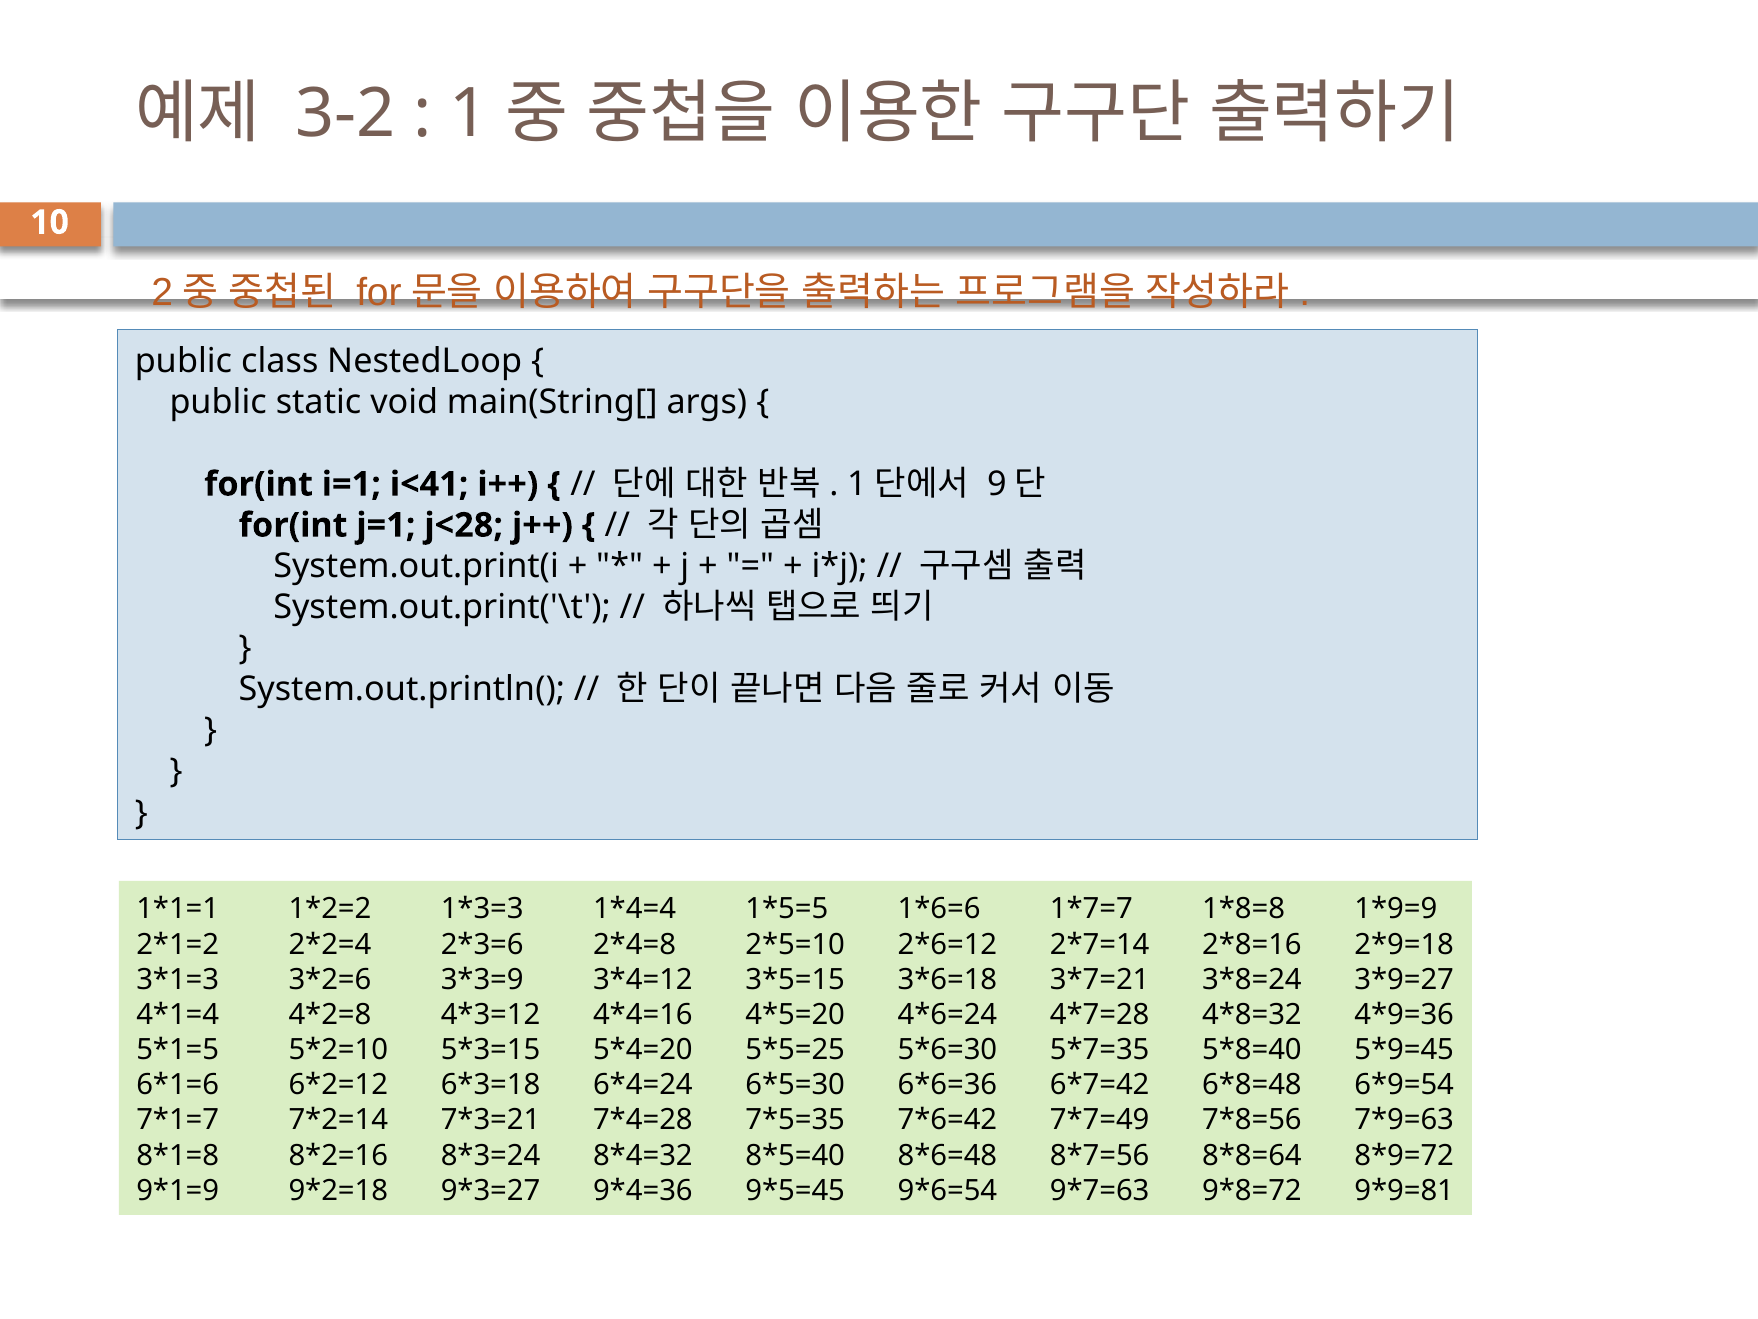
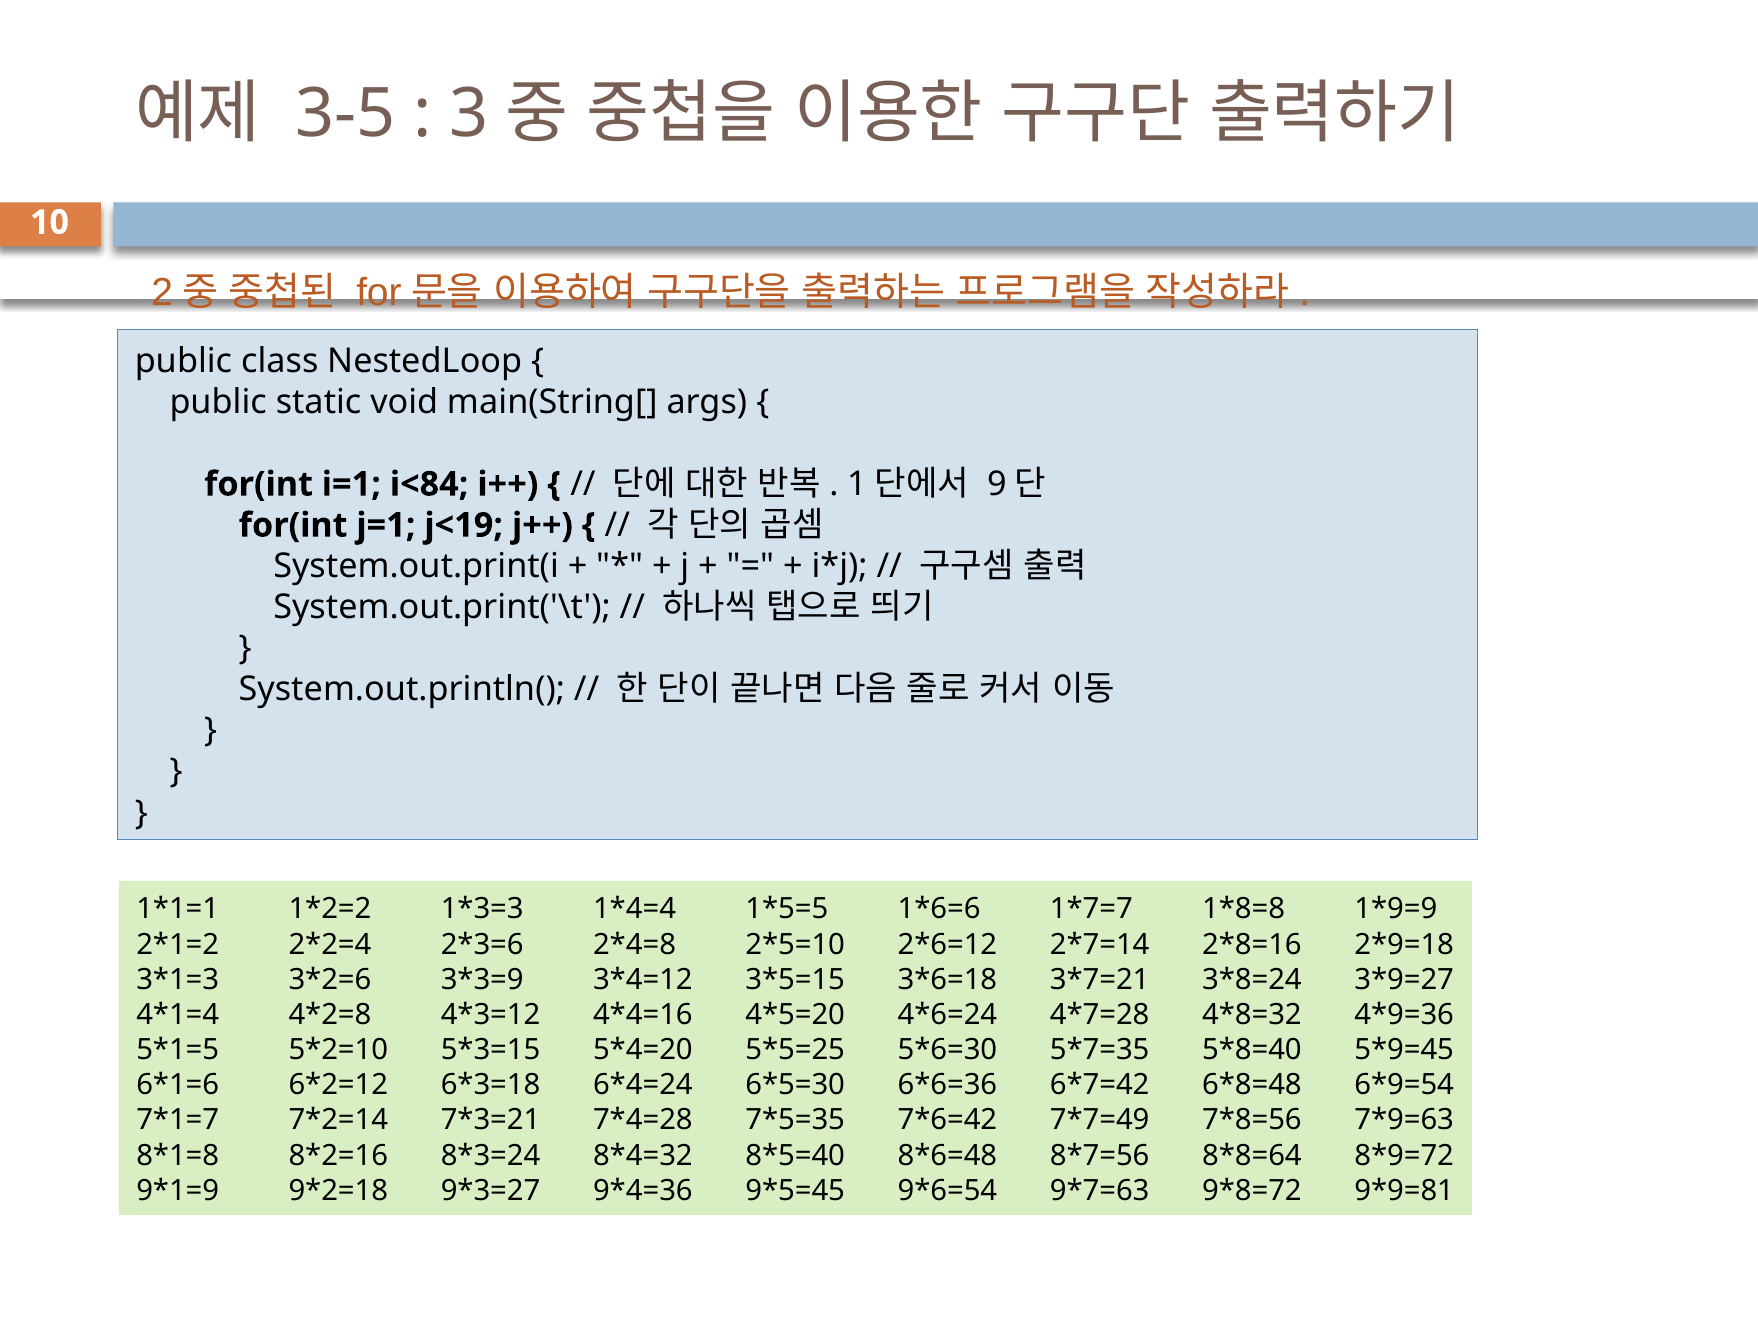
3-2: 3-2 -> 3-5
1: 1 -> 3
i<41: i<41 -> i<84
j<28: j<28 -> j<19
